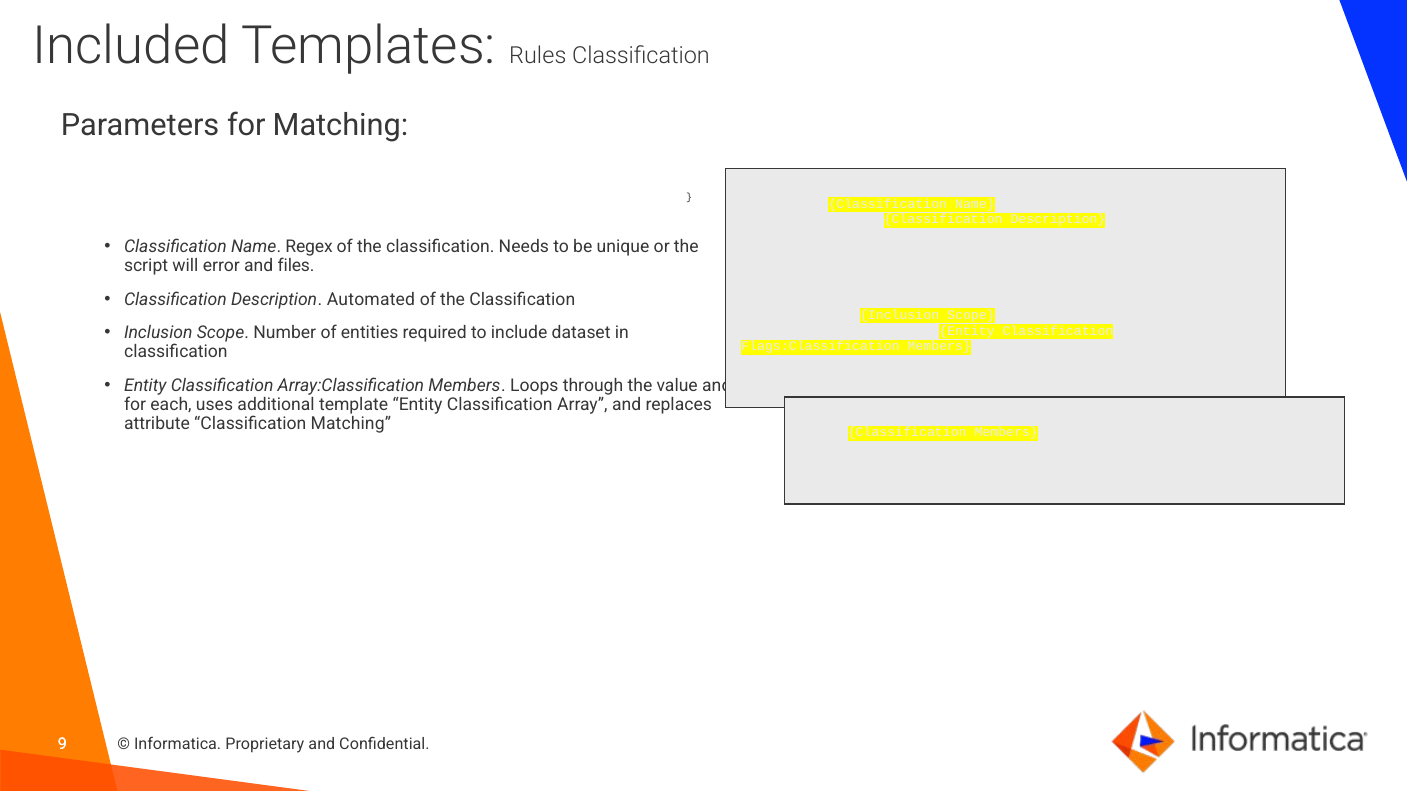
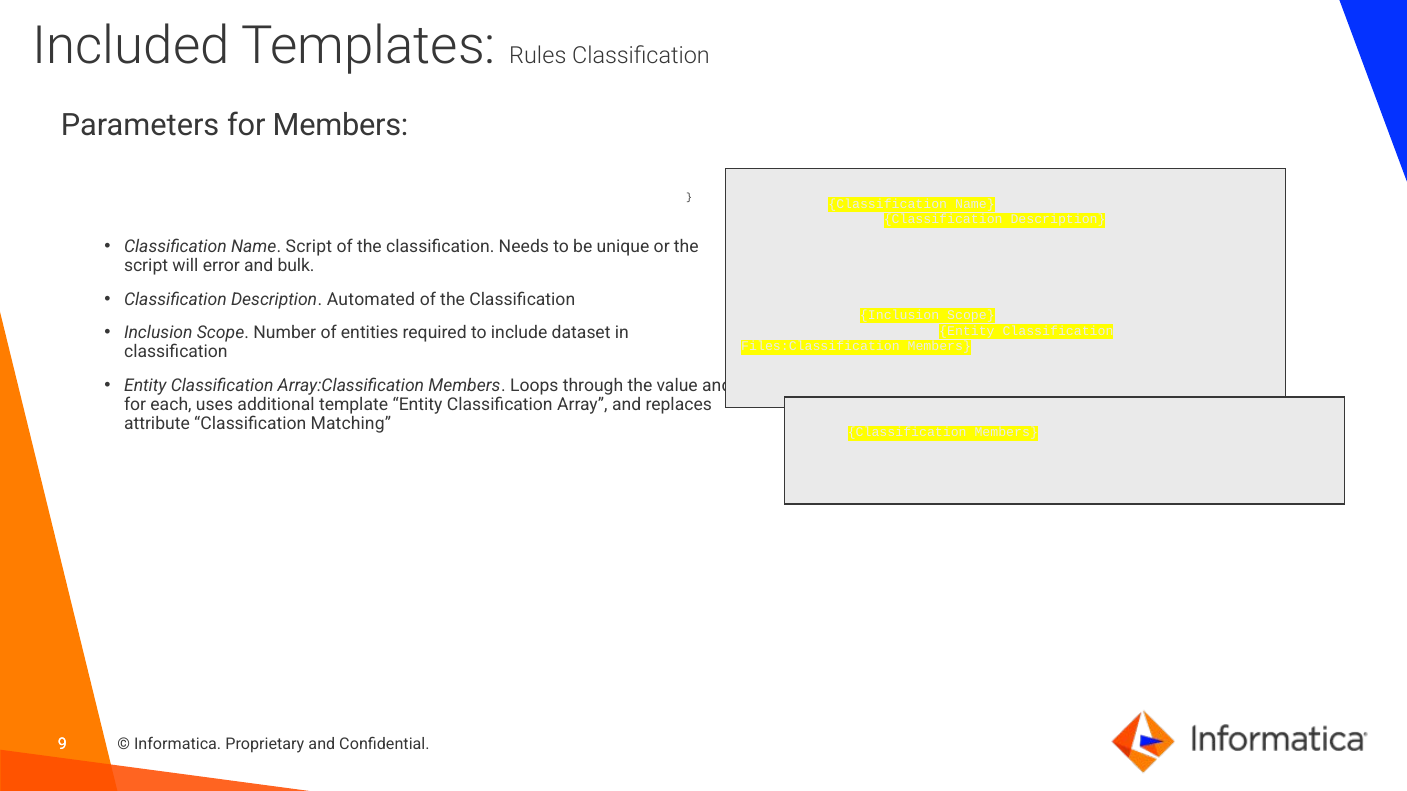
for Matching: Matching -> Members
Name Regex: Regex -> Script
files: files -> bulk
Flags:Classification: Flags:Classification -> Files:Classification
